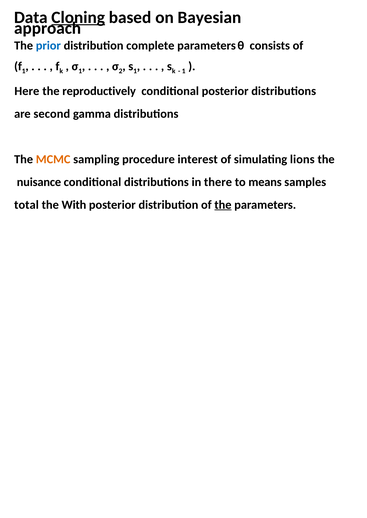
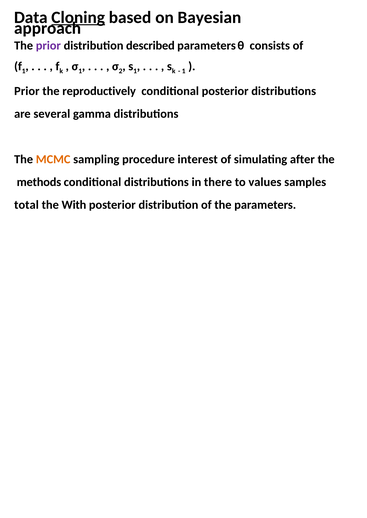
prior at (48, 46) colour: blue -> purple
complete: complete -> described
Here at (27, 91): Here -> Prior
second: second -> several
lions: lions -> after
nuisance: nuisance -> methods
means: means -> values
the at (223, 205) underline: present -> none
